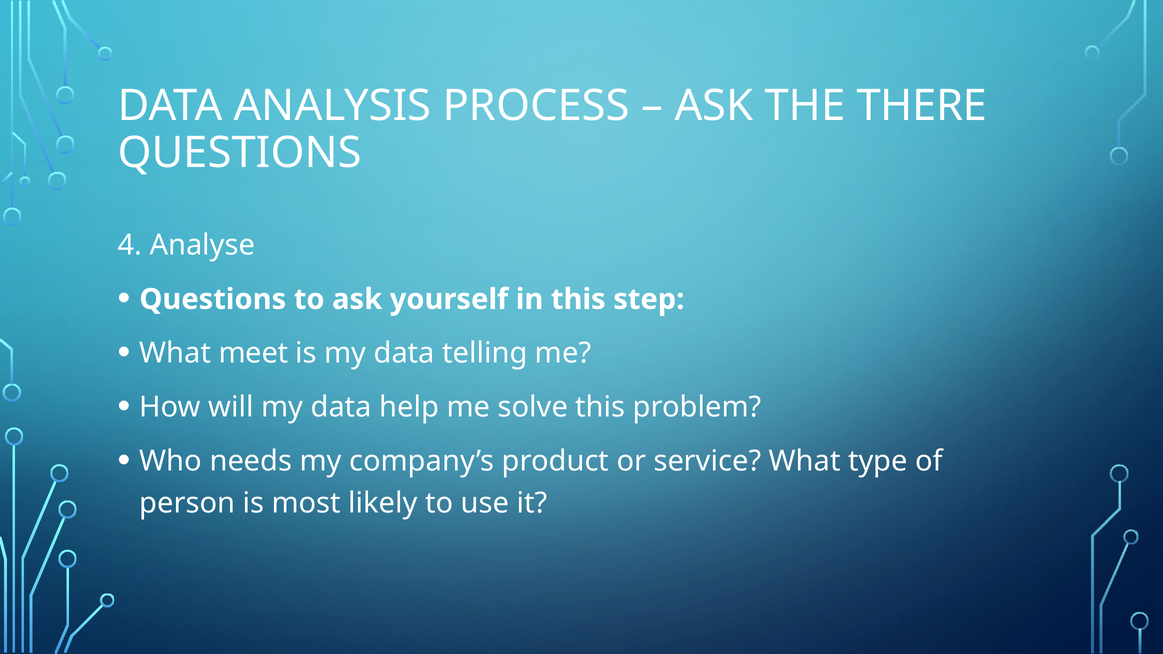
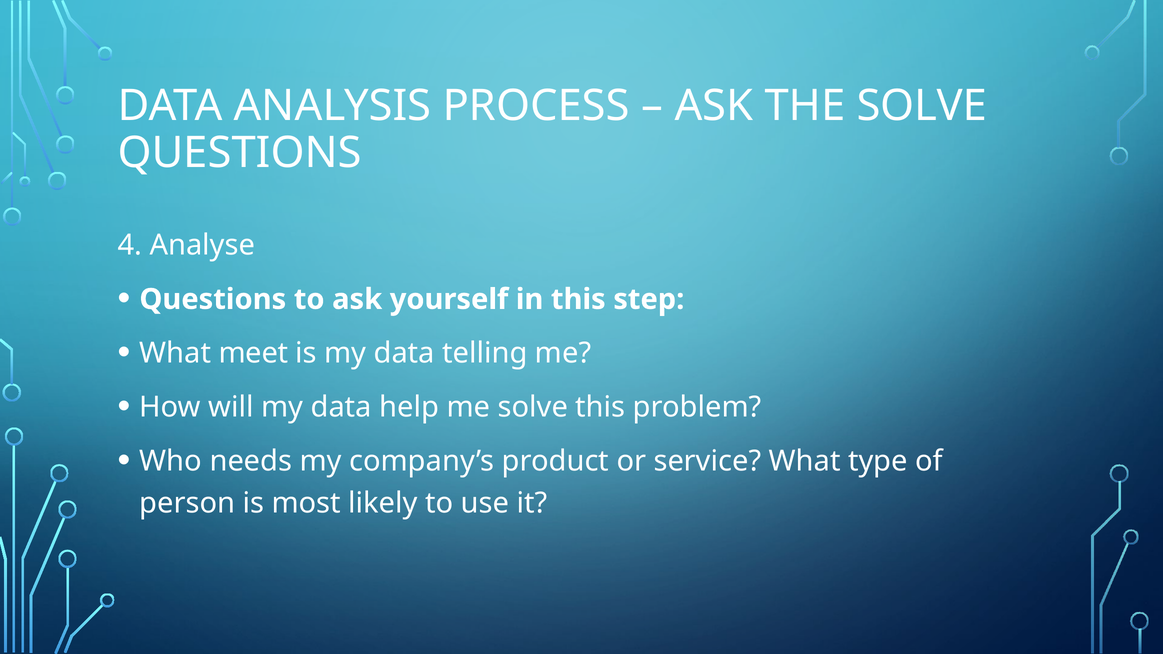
THE THERE: THERE -> SOLVE
